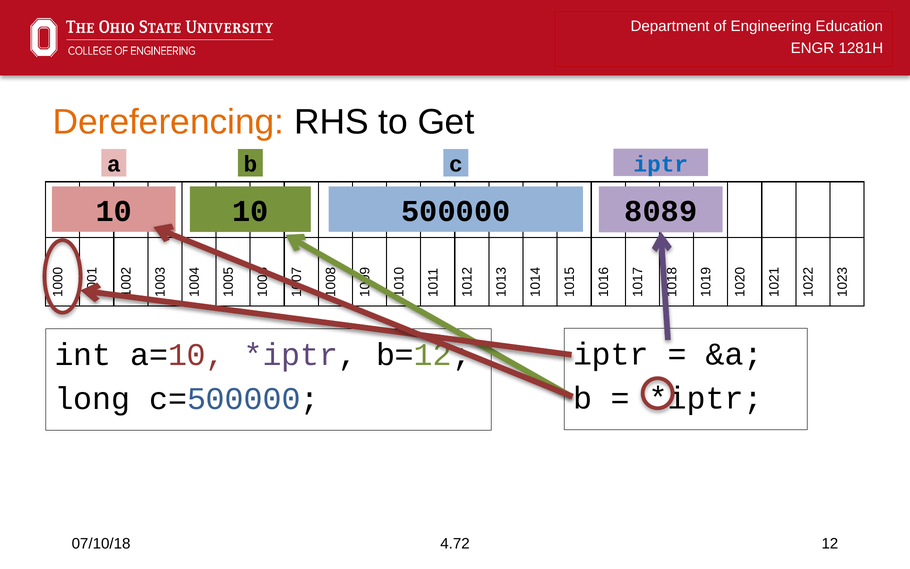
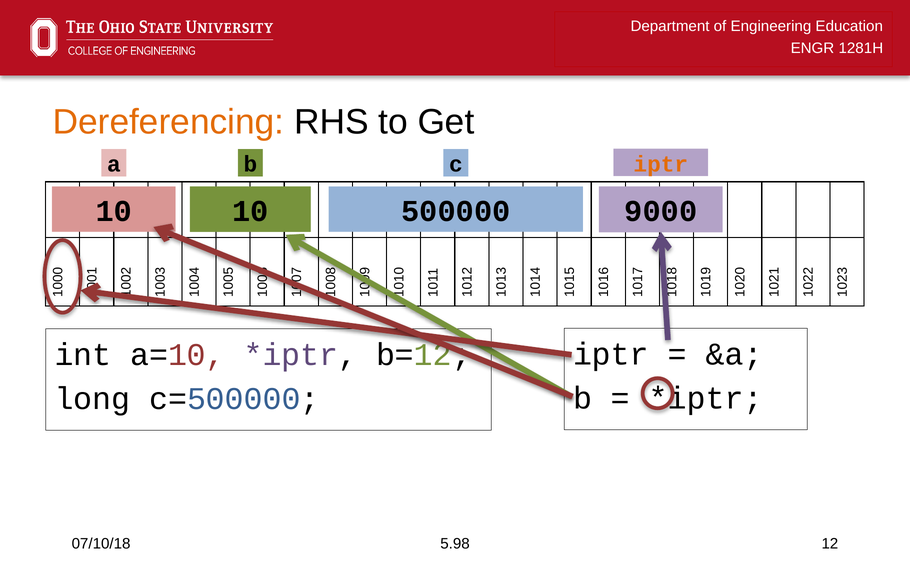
iptr at (661, 164) colour: blue -> orange
8089: 8089 -> 9000
4.72: 4.72 -> 5.98
